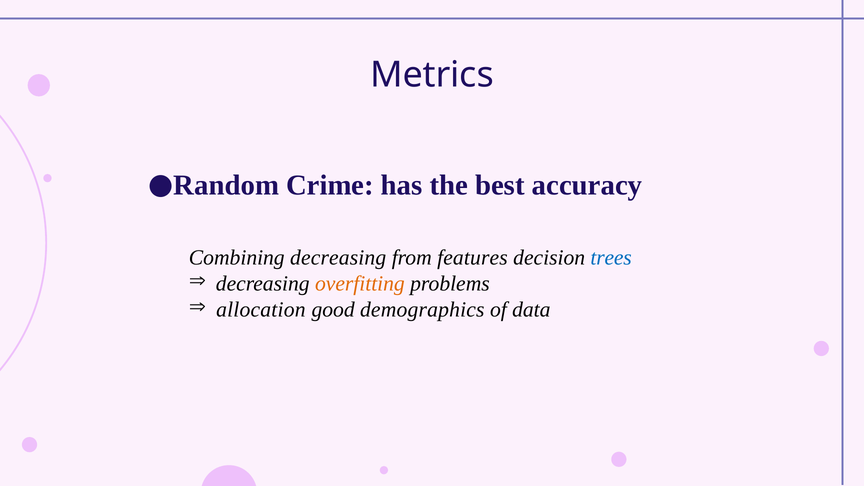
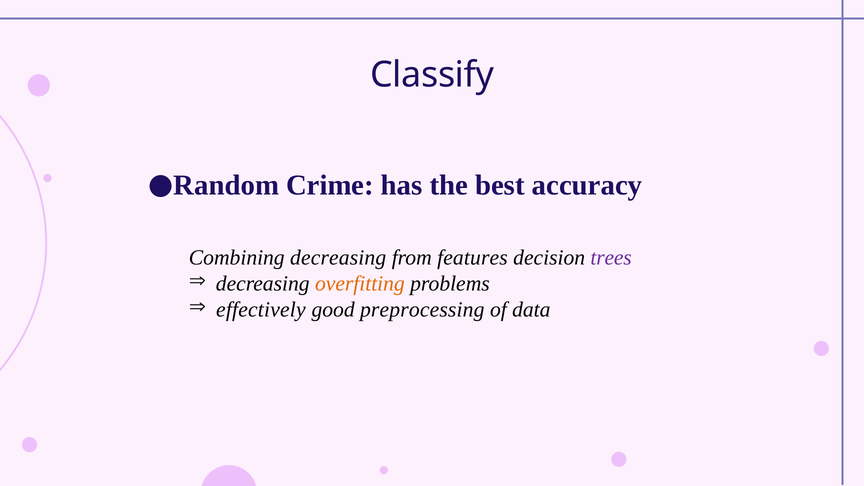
Metrics: Metrics -> Classify
trees colour: blue -> purple
allocation: allocation -> effectively
demographics: demographics -> preprocessing
